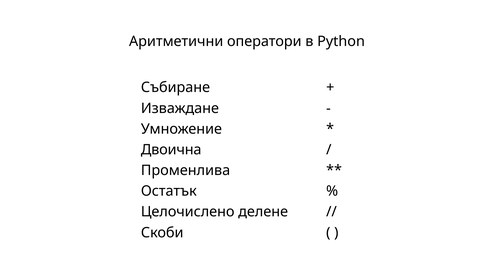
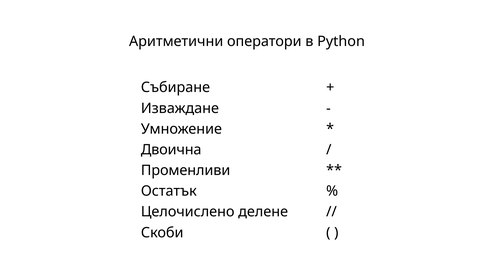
Променлива: Променлива -> Променливи
